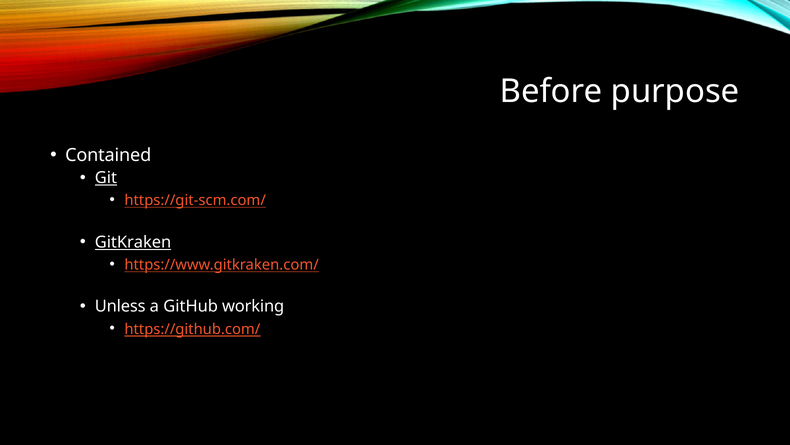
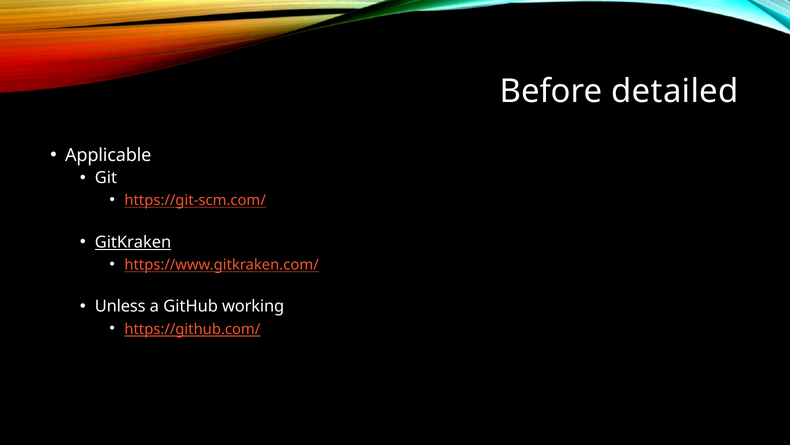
purpose: purpose -> detailed
Contained: Contained -> Applicable
Git underline: present -> none
